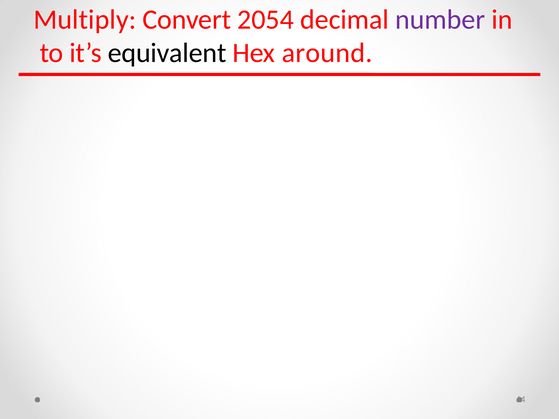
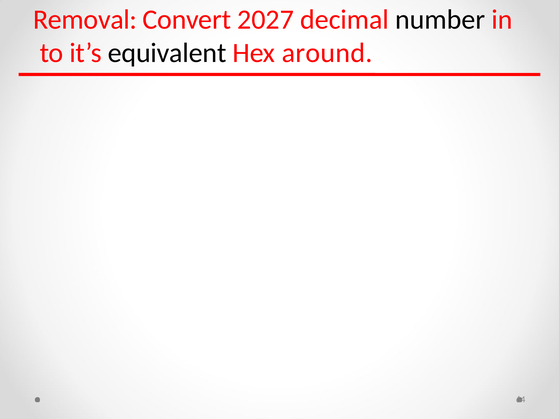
Multiply: Multiply -> Removal
2054: 2054 -> 2027
number colour: purple -> black
